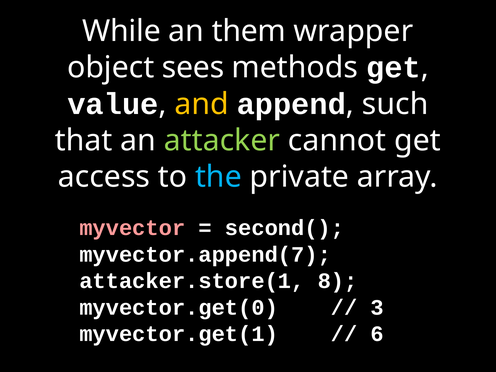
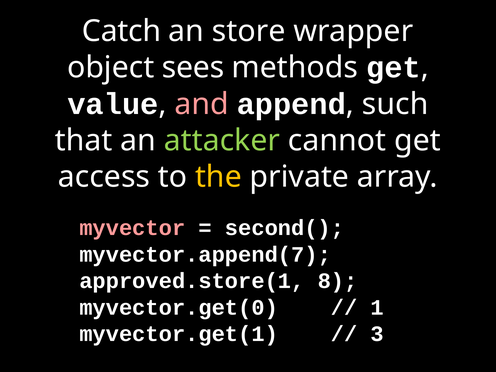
While: While -> Catch
them: them -> store
and colour: yellow -> pink
the colour: light blue -> yellow
attacker.store(1: attacker.store(1 -> approved.store(1
3: 3 -> 1
6: 6 -> 3
